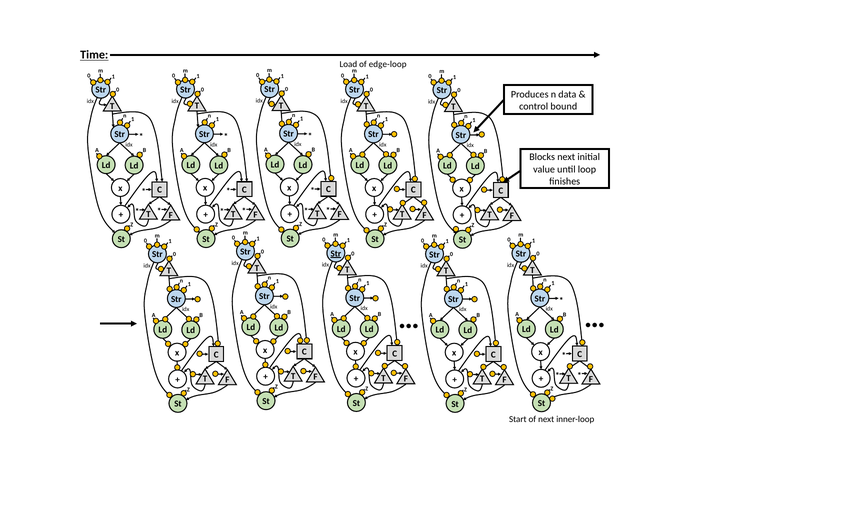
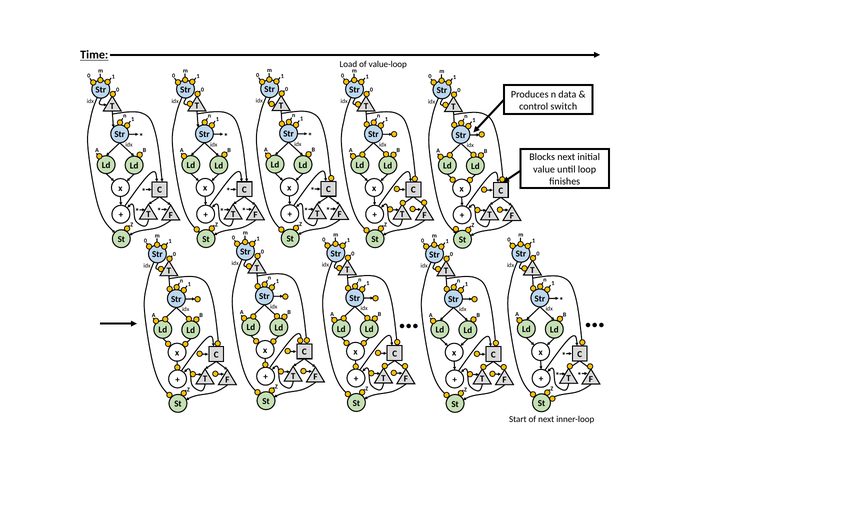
edge-loop: edge-loop -> value-loop
bound: bound -> switch
Str at (336, 253) underline: present -> none
